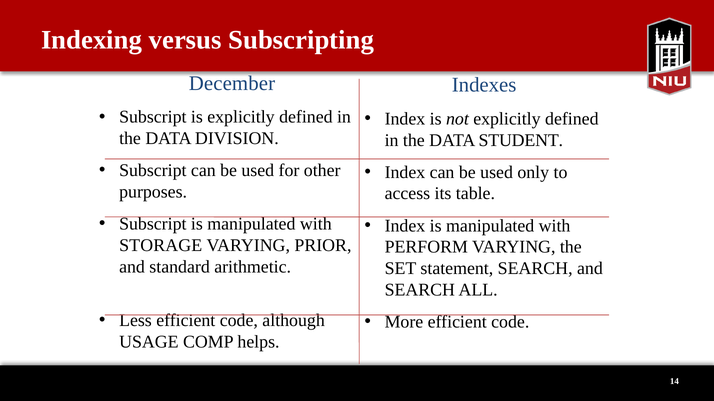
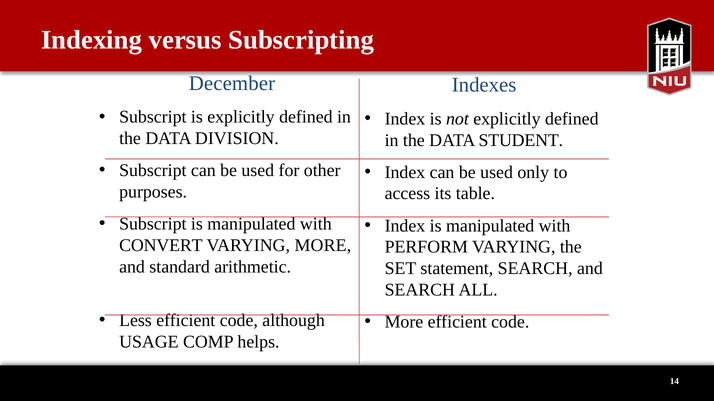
STORAGE: STORAGE -> CONVERT
VARYING PRIOR: PRIOR -> MORE
